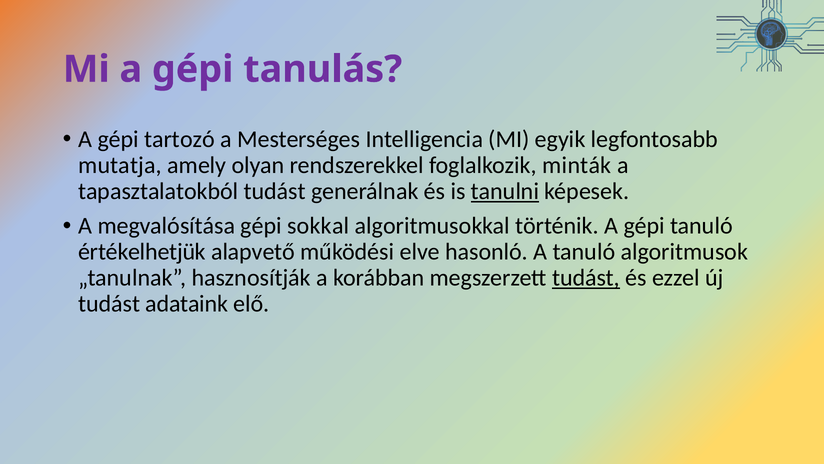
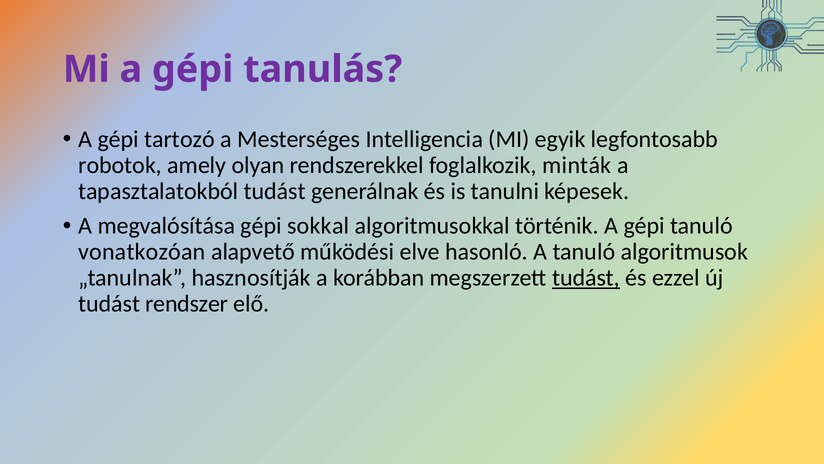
mutatja: mutatja -> robotok
tanulni underline: present -> none
értékelhetjük: értékelhetjük -> vonatkozóan
adataink: adataink -> rendszer
